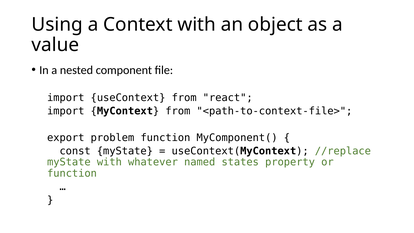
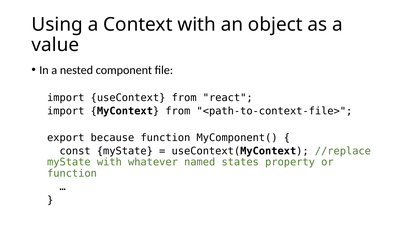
problem: problem -> because
